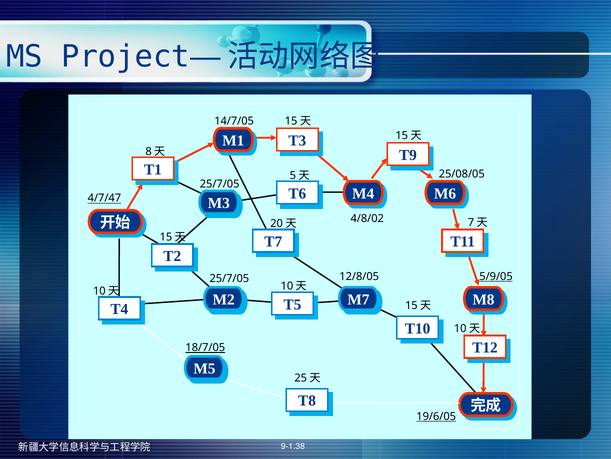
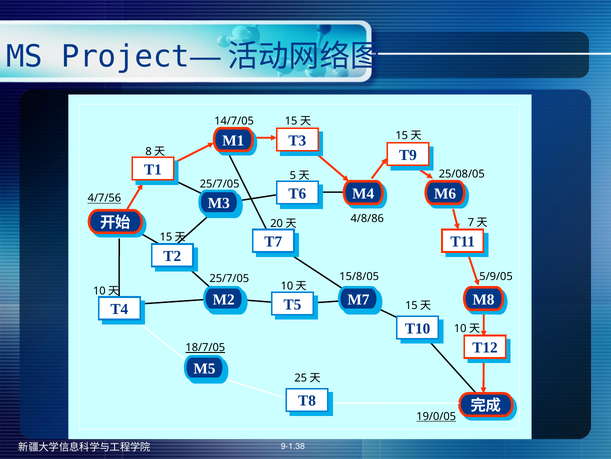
4/7/47: 4/7/47 -> 4/7/56
4/8/02: 4/8/02 -> 4/8/86
12/8/05: 12/8/05 -> 15/8/05
5/9/05 underline: present -> none
19/6/05: 19/6/05 -> 19/0/05
